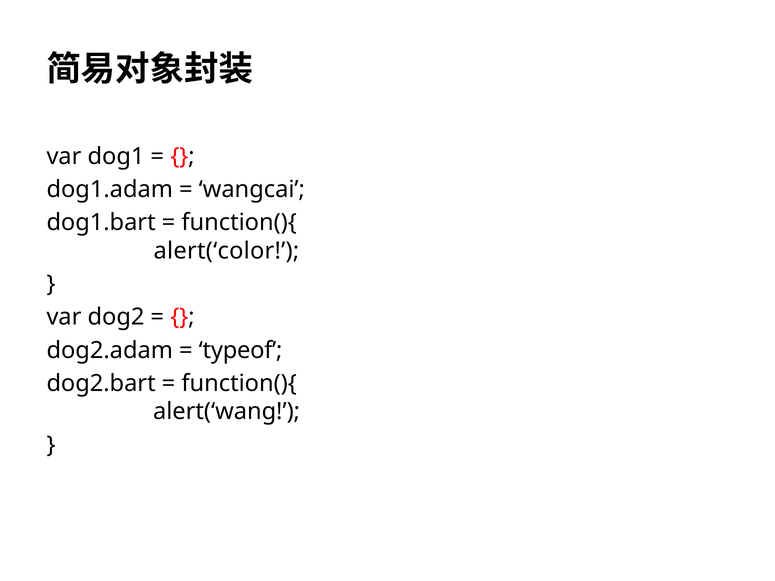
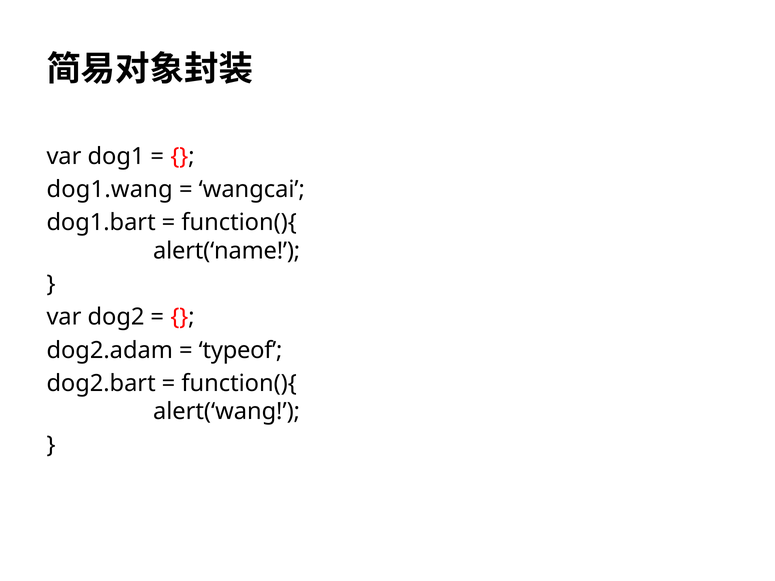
dog1.adam: dog1.adam -> dog1.wang
alert(‘color: alert(‘color -> alert(‘name
